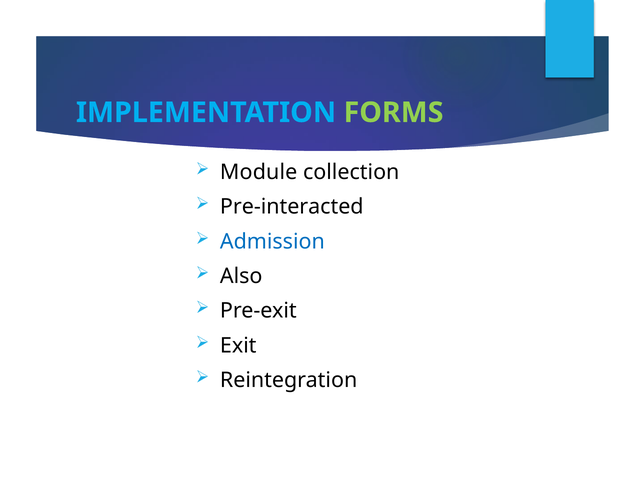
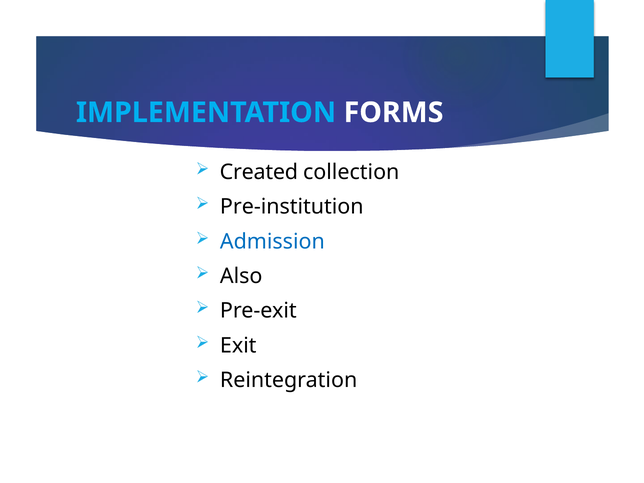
FORMS colour: light green -> white
Module: Module -> Created
Pre-interacted: Pre-interacted -> Pre-institution
